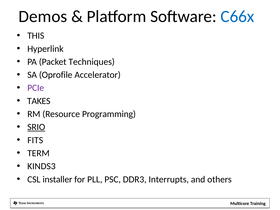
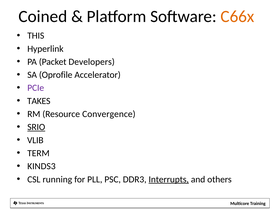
Demos: Demos -> Coined
C66x colour: blue -> orange
Techniques: Techniques -> Developers
Programming: Programming -> Convergence
FITS: FITS -> VLIB
installer: installer -> running
Interrupts underline: none -> present
